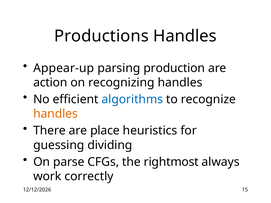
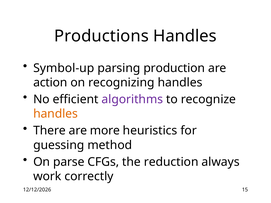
Appear-up: Appear-up -> Symbol-up
algorithms colour: blue -> purple
place: place -> more
dividing: dividing -> method
rightmost: rightmost -> reduction
